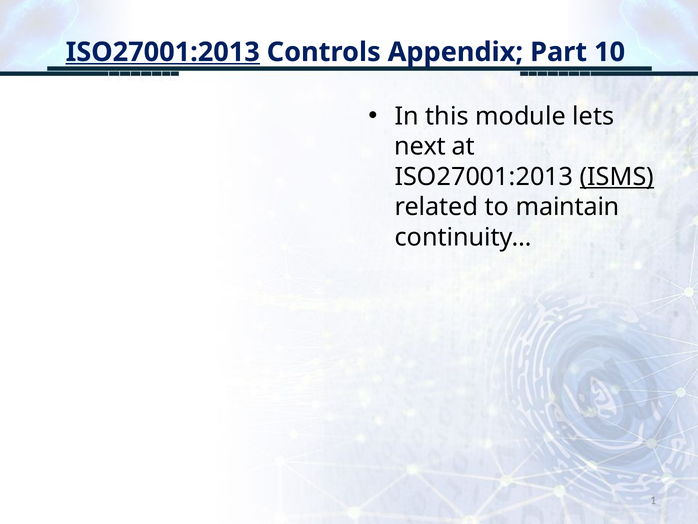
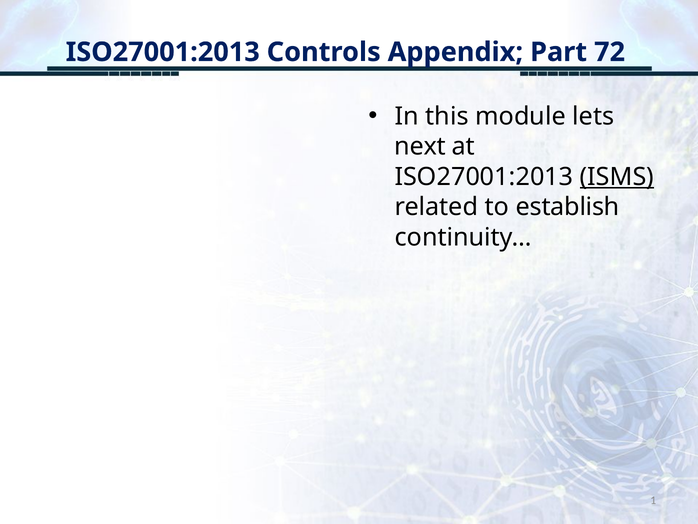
ISO27001:2013 at (163, 52) underline: present -> none
10: 10 -> 72
maintain: maintain -> establish
